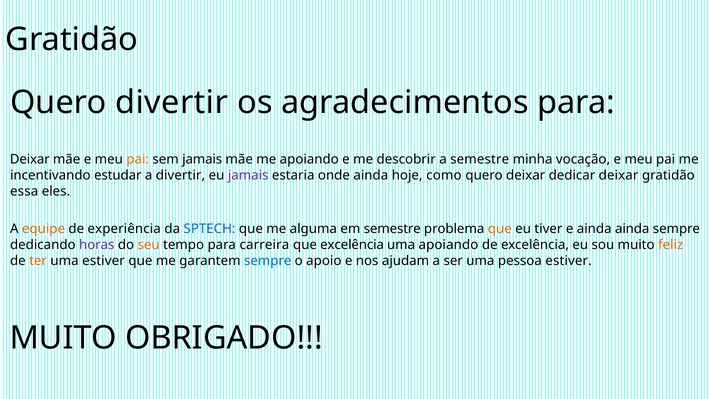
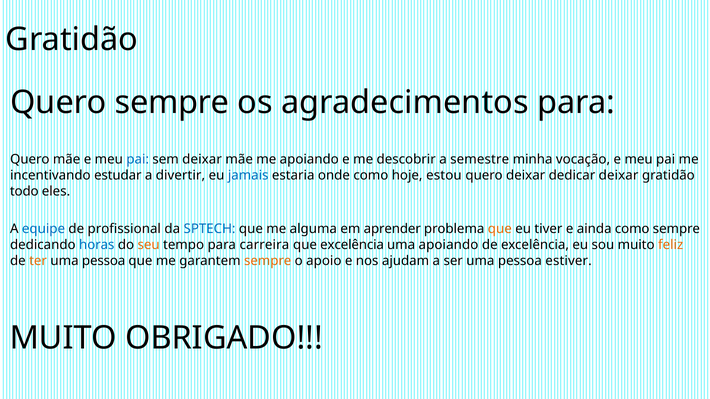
Quero divertir: divertir -> sempre
Deixar at (30, 159): Deixar -> Quero
pai at (138, 159) colour: orange -> blue
sem jamais: jamais -> deixar
jamais at (248, 175) colour: purple -> blue
onde ainda: ainda -> como
como: como -> estou
essa: essa -> todo
equipe colour: orange -> blue
experiência: experiência -> profissional
em semestre: semestre -> aprender
ainda ainda: ainda -> como
horas colour: purple -> blue
estiver at (103, 261): estiver -> pessoa
sempre at (268, 261) colour: blue -> orange
